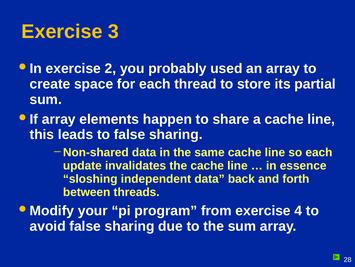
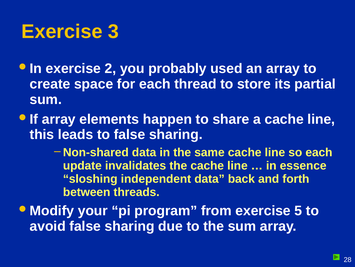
4: 4 -> 5
